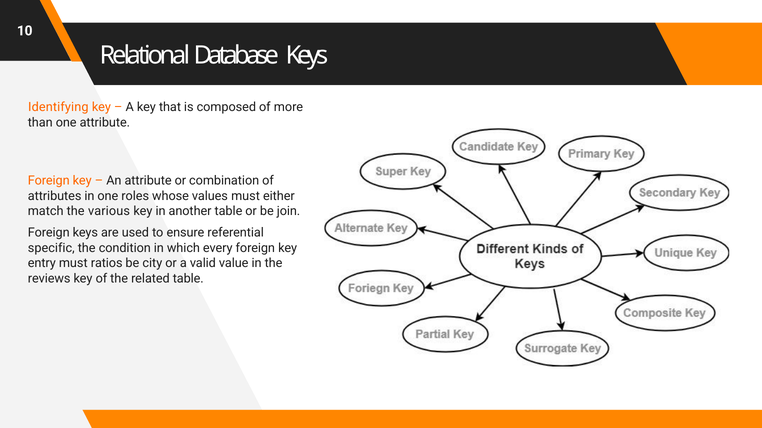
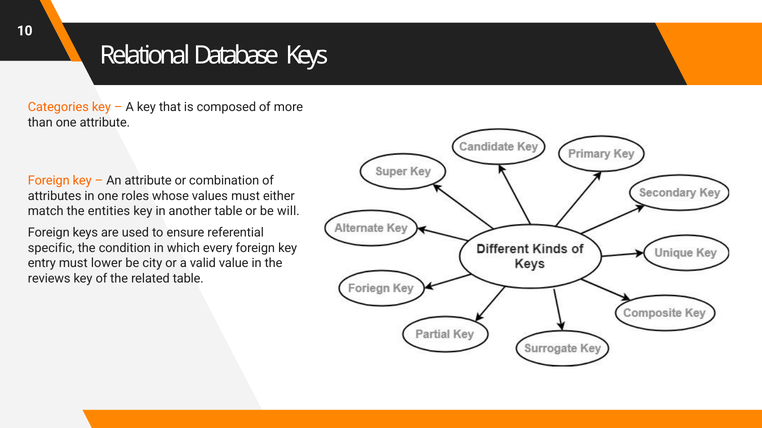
Identifying: Identifying -> Categories
various: various -> entities
join: join -> will
ratios: ratios -> lower
